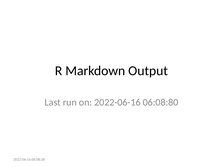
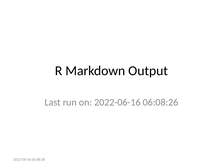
06:08:80: 06:08:80 -> 06:08:26
